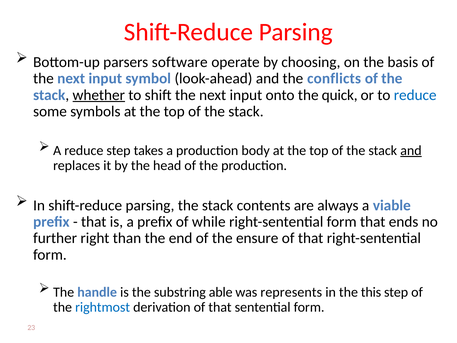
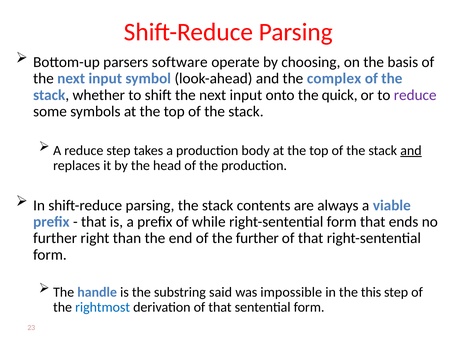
conflicts: conflicts -> complex
whether underline: present -> none
reduce at (415, 95) colour: blue -> purple
the ensure: ensure -> further
able: able -> said
represents: represents -> impossible
